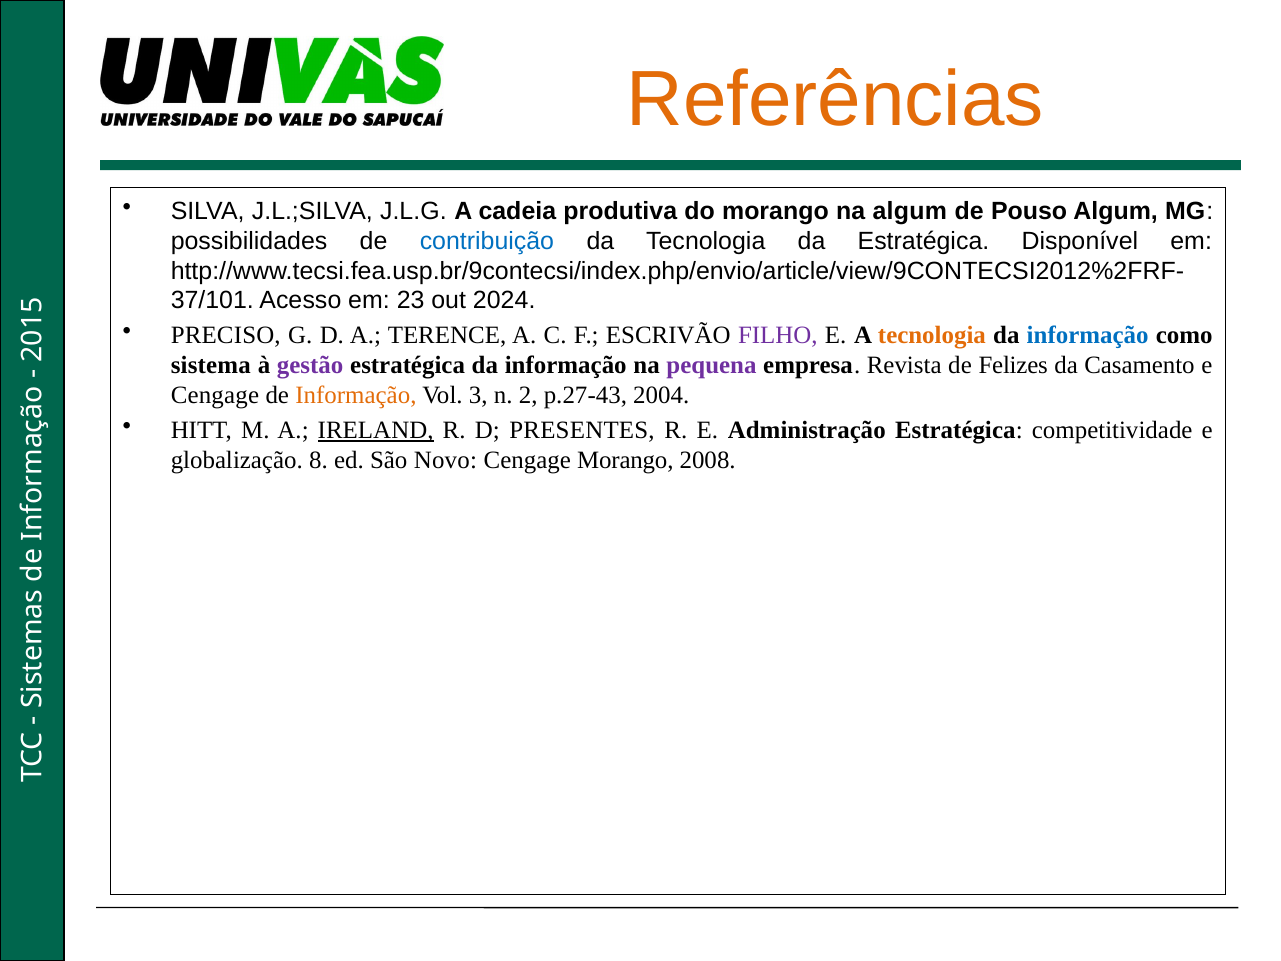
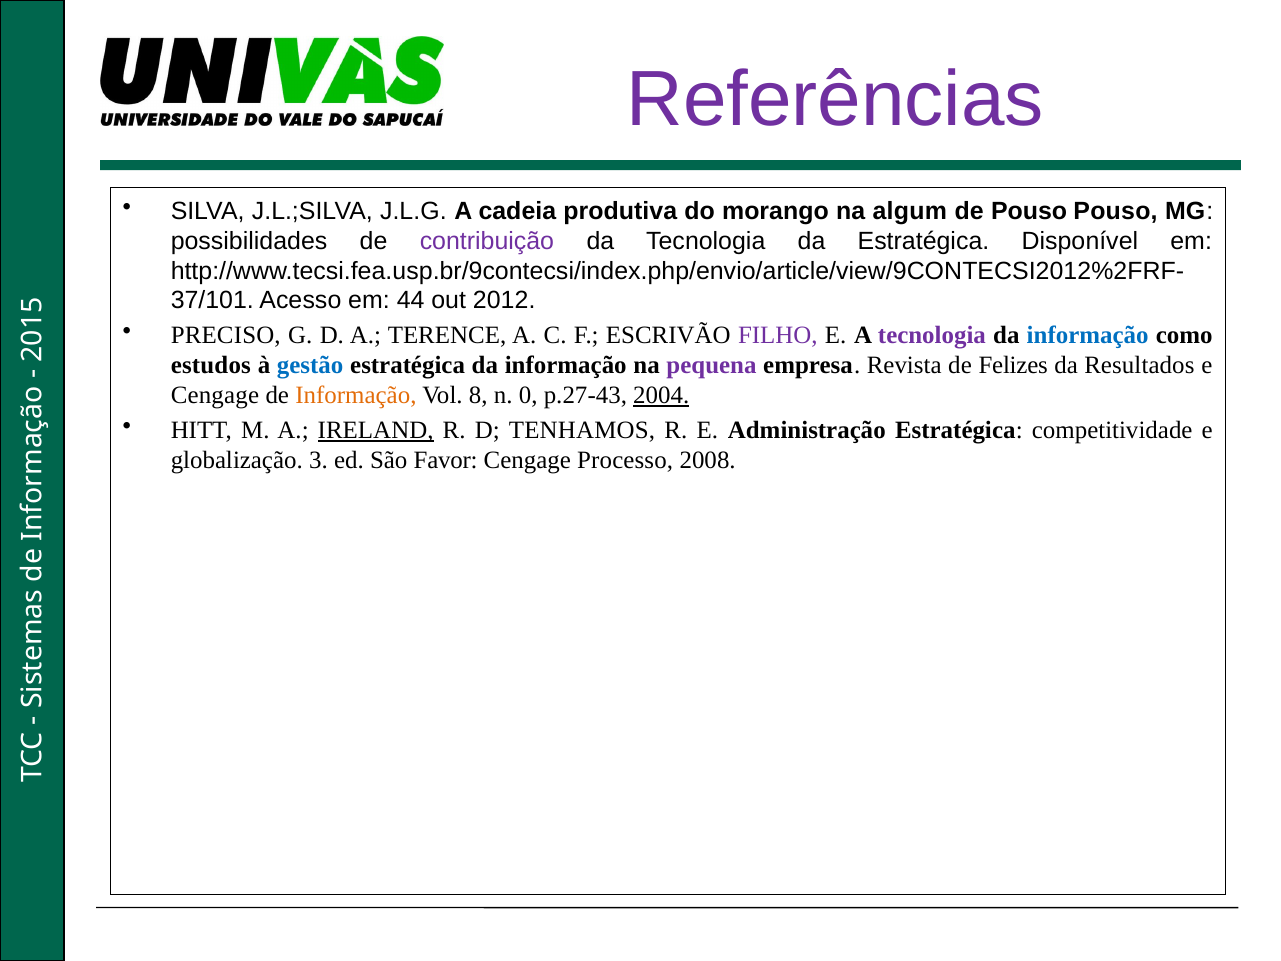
Referências colour: orange -> purple
Pouso Algum: Algum -> Pouso
contribuição colour: blue -> purple
23: 23 -> 44
2024: 2024 -> 2012
tecnologia at (932, 336) colour: orange -> purple
sistema: sistema -> estudos
gestão colour: purple -> blue
Casamento: Casamento -> Resultados
3: 3 -> 8
n 2: 2 -> 0
2004 underline: none -> present
PRESENTES: PRESENTES -> TENHAMOS
8: 8 -> 3
Novo: Novo -> Favor
Cengage Morango: Morango -> Processo
